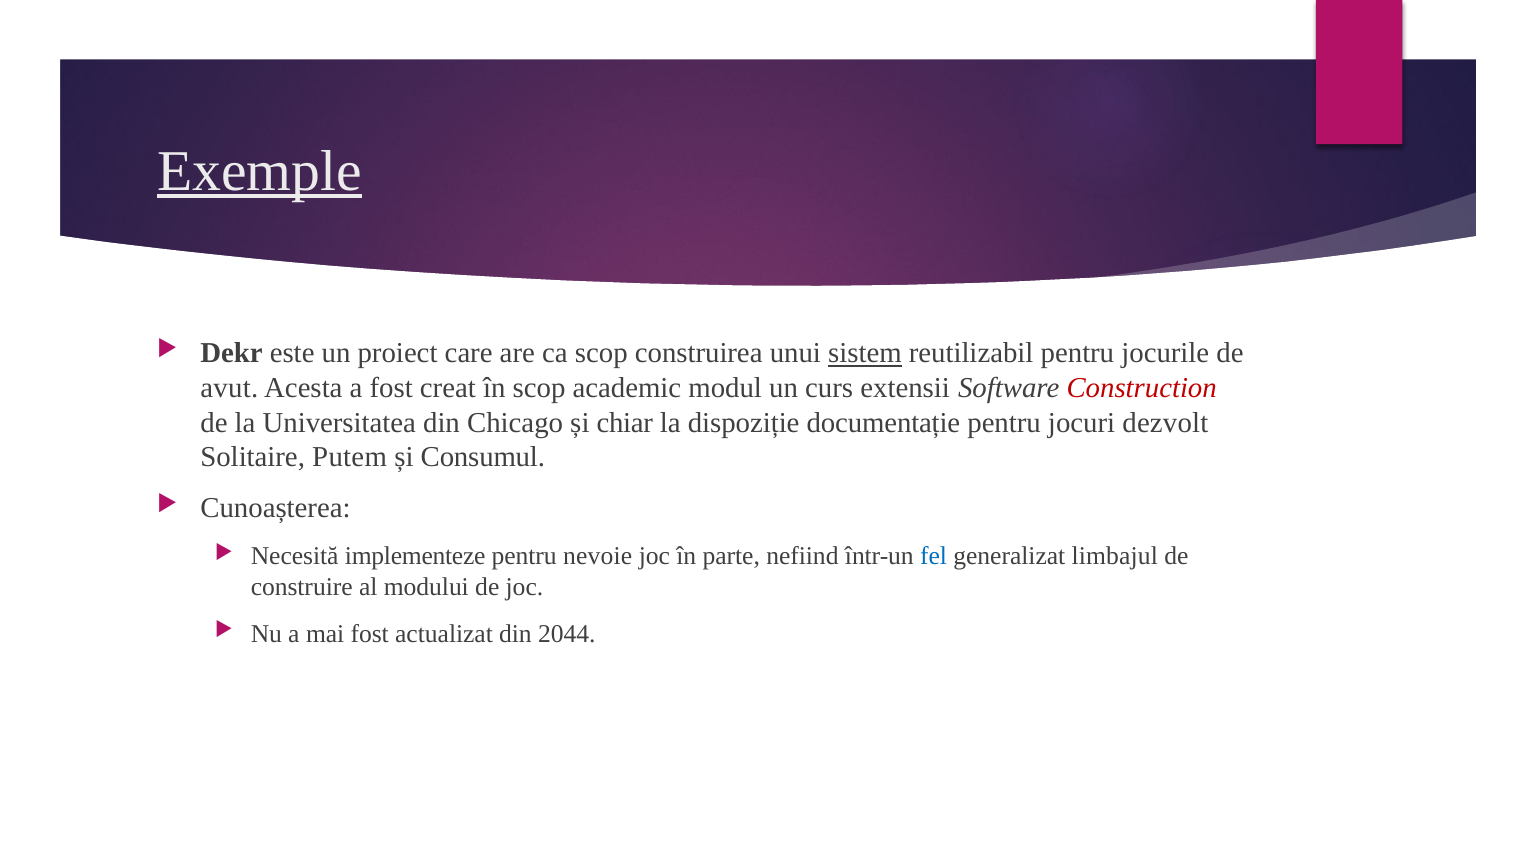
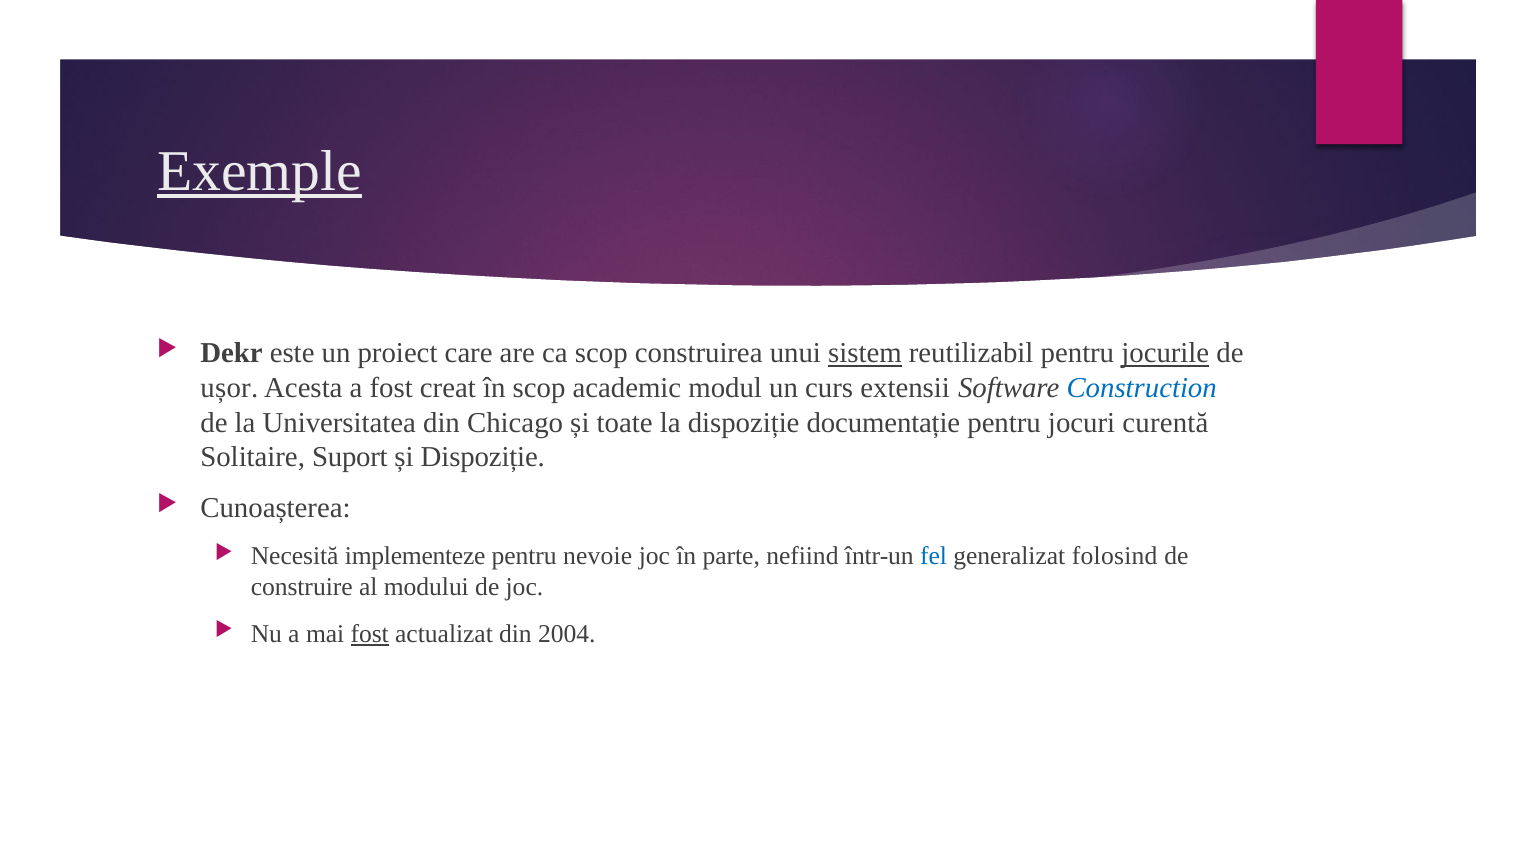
jocurile underline: none -> present
avut: avut -> ușor
Construction colour: red -> blue
chiar: chiar -> toate
dezvolt: dezvolt -> curentă
Putem: Putem -> Suport
și Consumul: Consumul -> Dispoziție
limbajul: limbajul -> folosind
fost at (370, 633) underline: none -> present
2044: 2044 -> 2004
